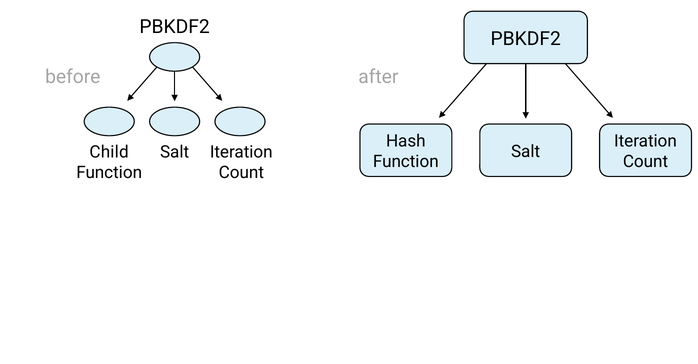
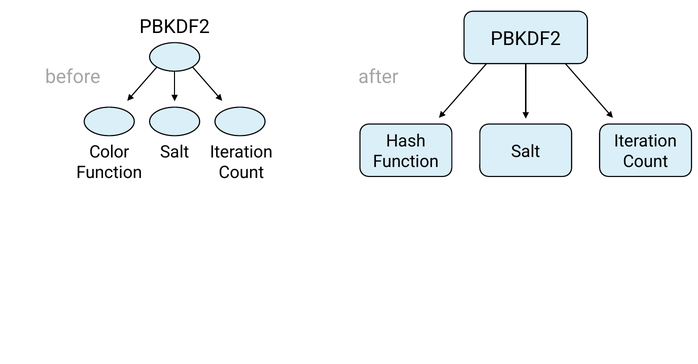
Child: Child -> Color
